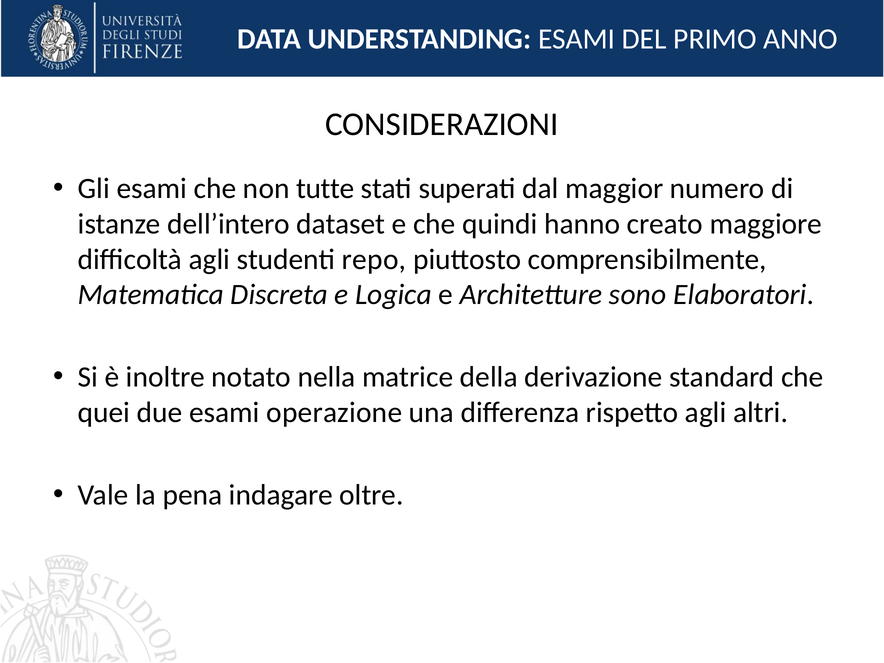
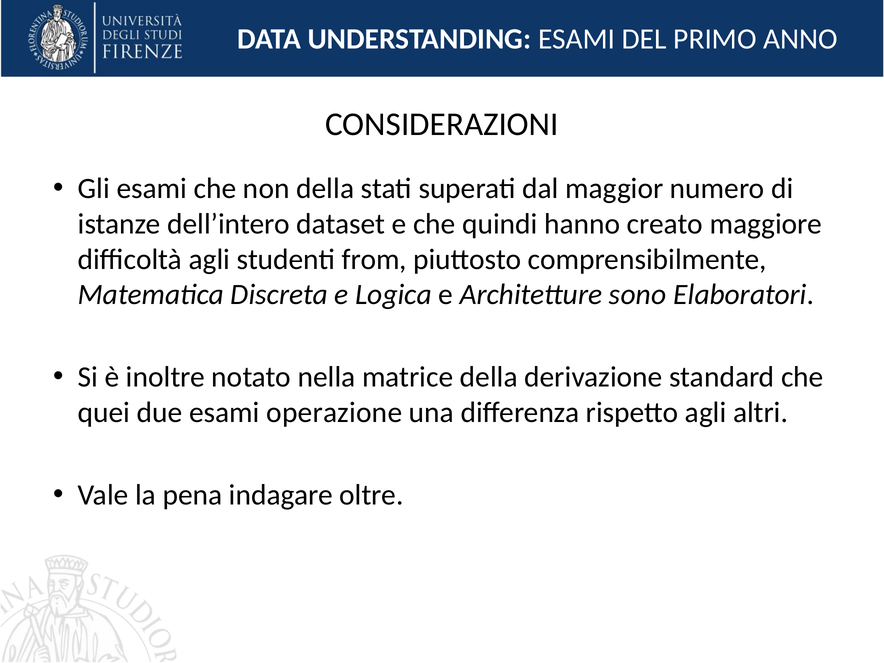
non tutte: tutte -> della
repo: repo -> from
